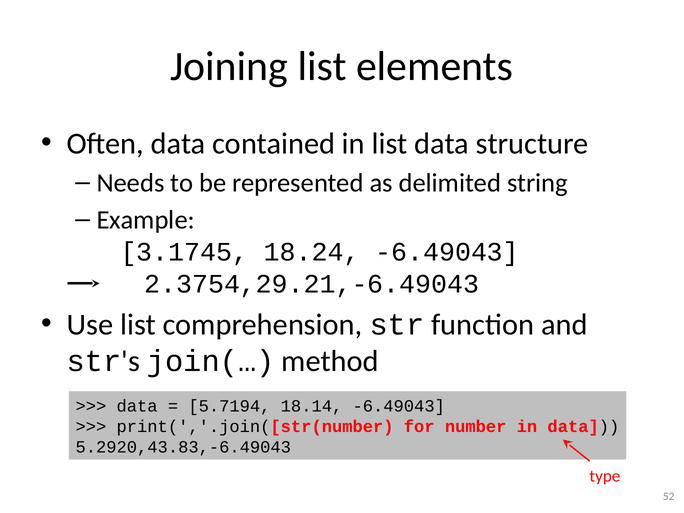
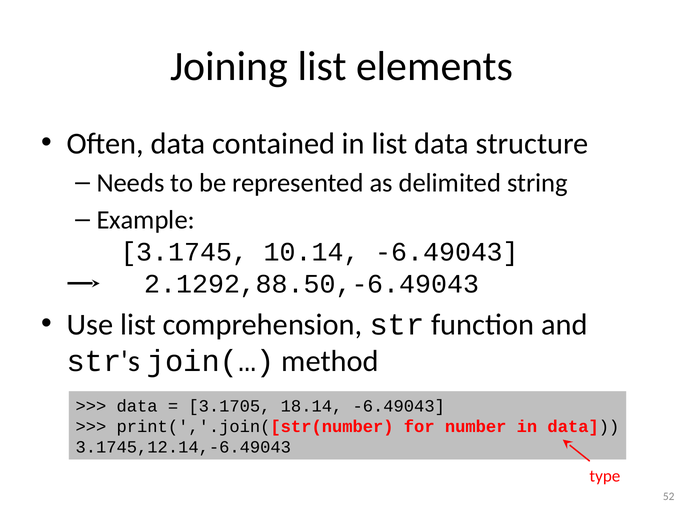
18.24: 18.24 -> 10.14
2.3754,29.21,-6.49043: 2.3754,29.21,-6.49043 -> 2.1292,88.50,-6.49043
5.7194: 5.7194 -> 3.1705
5.2920,43.83,-6.49043: 5.2920,43.83,-6.49043 -> 3.1745,12.14,-6.49043
